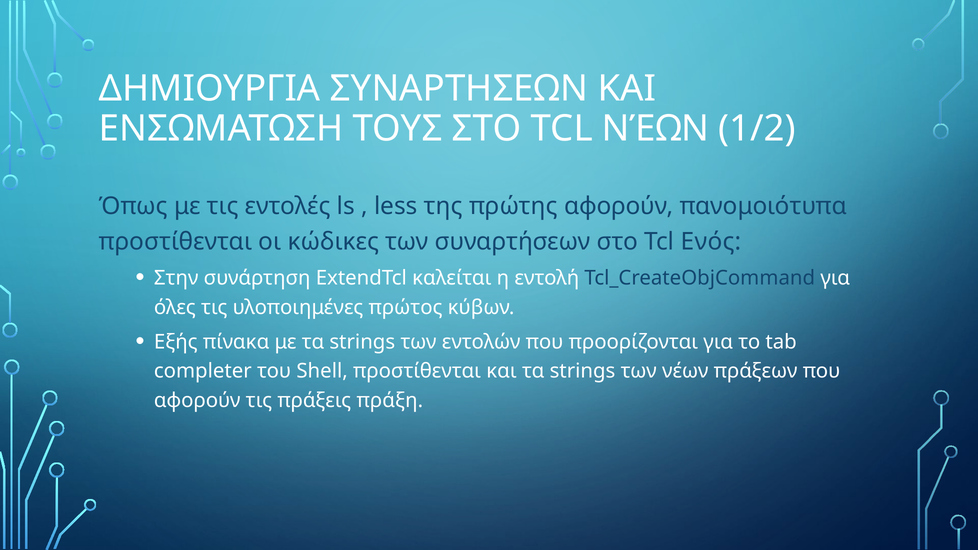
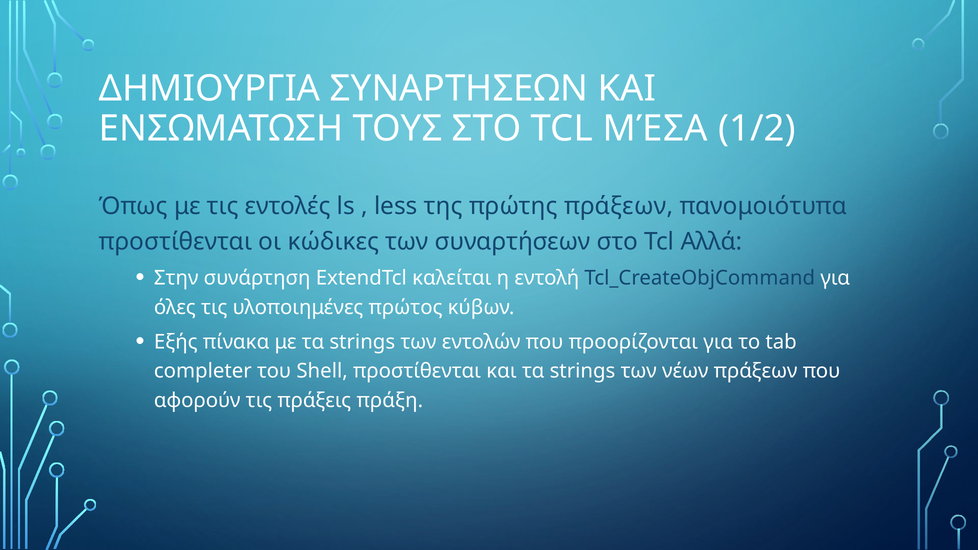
TCL ΝΈΩΝ: ΝΈΩΝ -> ΜΈΣΑ
πρώτης αφορούν: αφορούν -> πράξεων
Ενός: Ενός -> Αλλά
